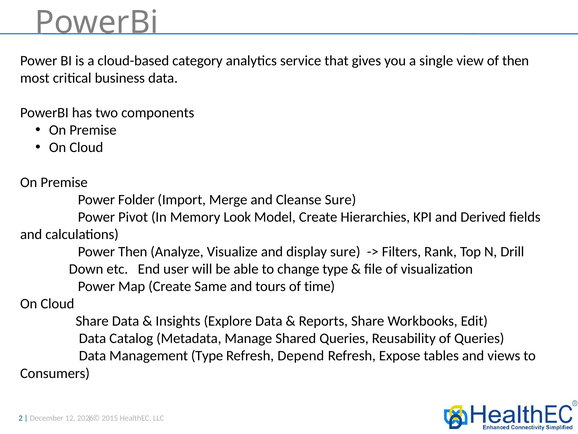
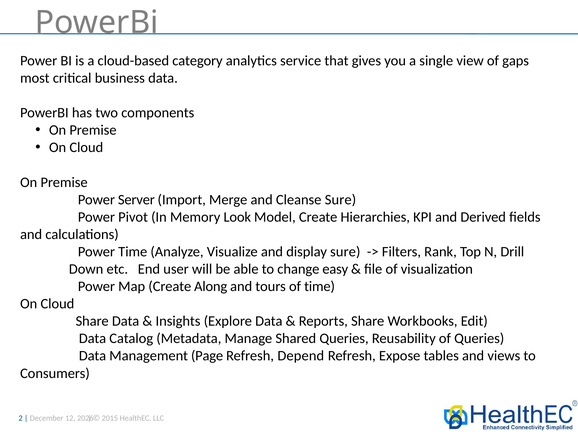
of then: then -> gaps
Folder: Folder -> Server
Power Then: Then -> Time
change type: type -> easy
Same: Same -> Along
Management Type: Type -> Page
